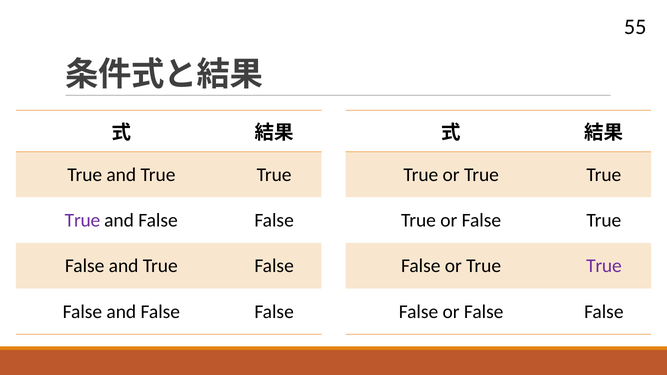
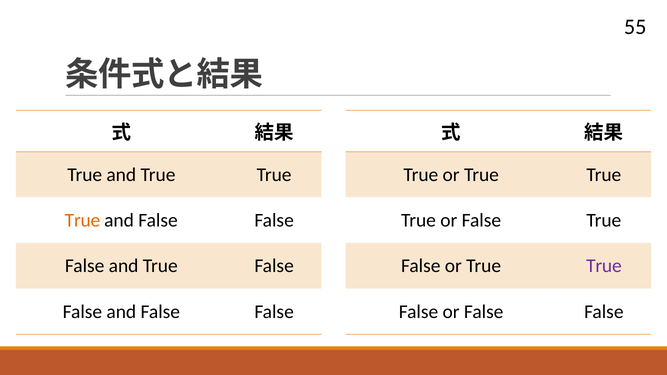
True at (83, 220) colour: purple -> orange
